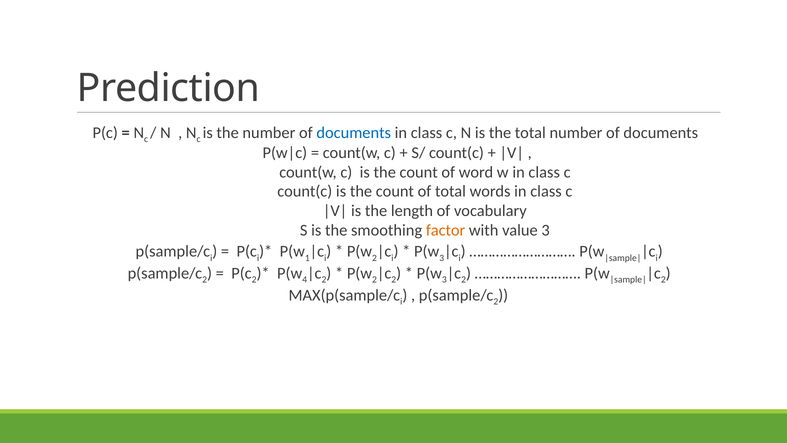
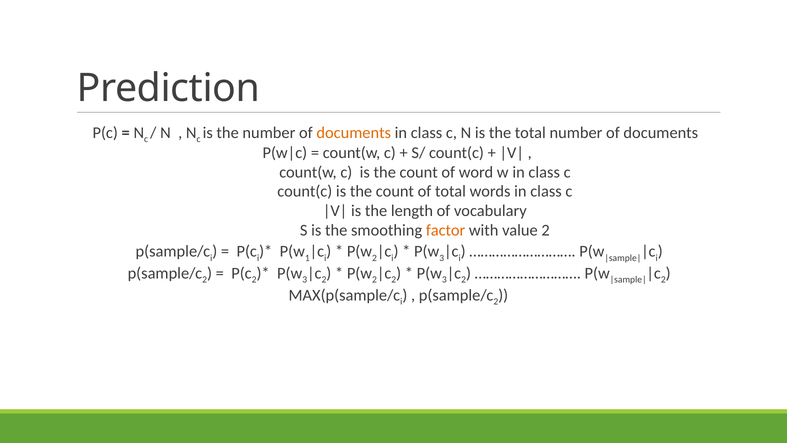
documents at (354, 133) colour: blue -> orange
value 3: 3 -> 2
4 at (305, 280): 4 -> 3
